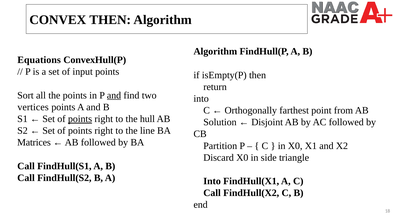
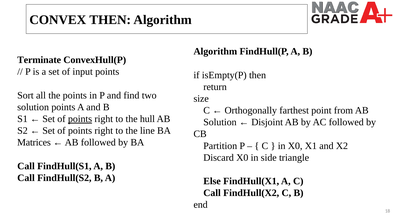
Equations: Equations -> Terminate
and at (114, 95) underline: present -> none
into at (201, 99): into -> size
vertices at (33, 107): vertices -> solution
Into at (212, 181): Into -> Else
